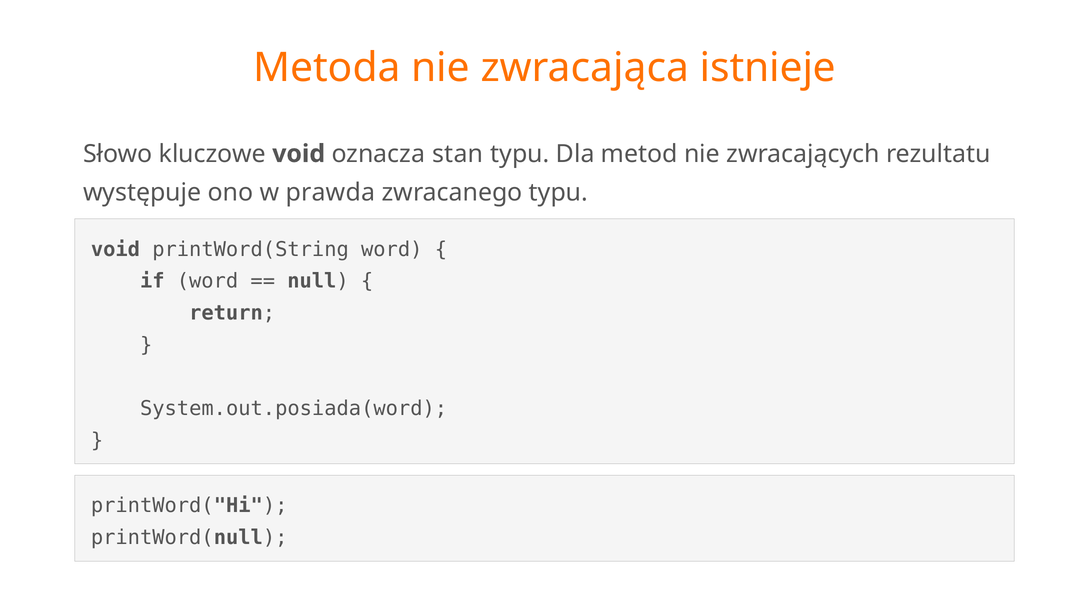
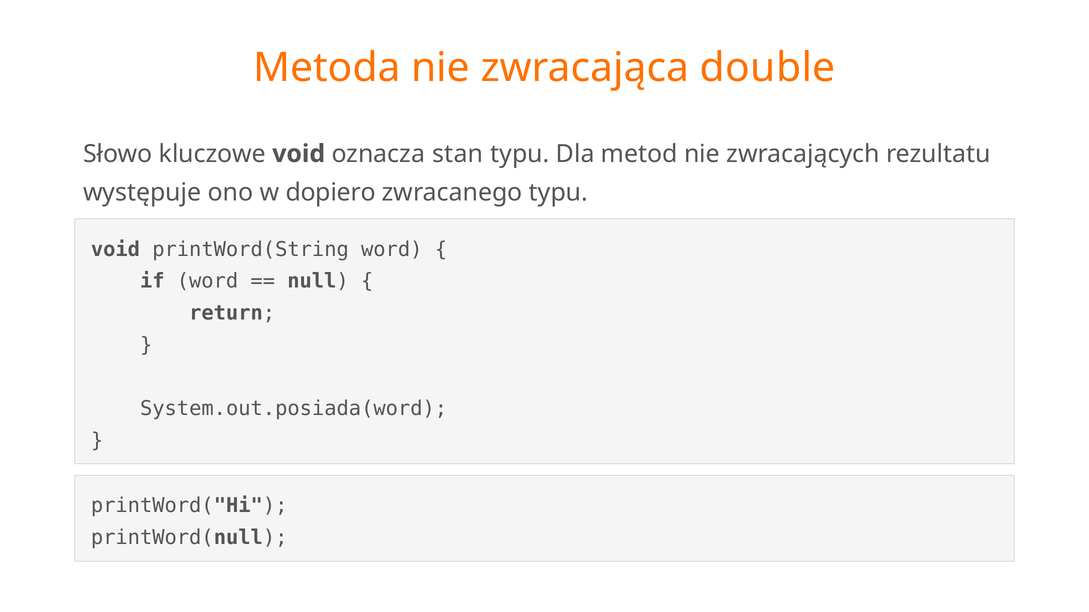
istnieje: istnieje -> double
prawda: prawda -> dopiero
